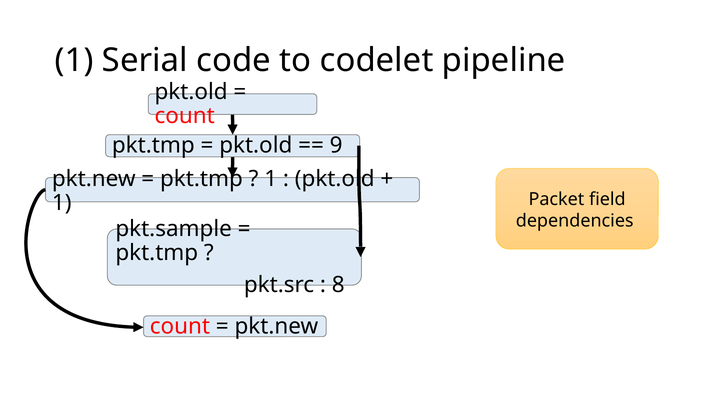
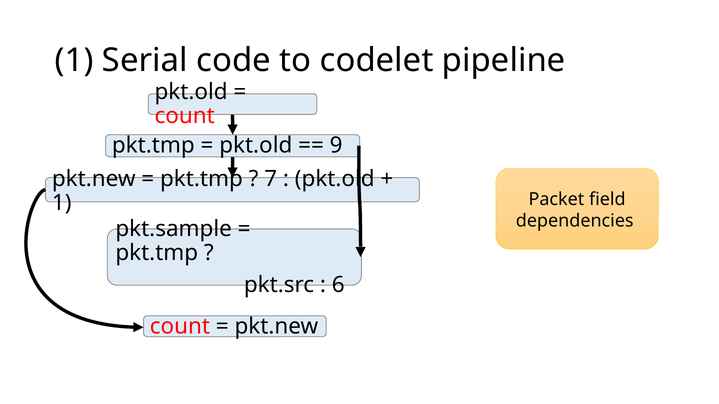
1 at (271, 179): 1 -> 7
8: 8 -> 6
